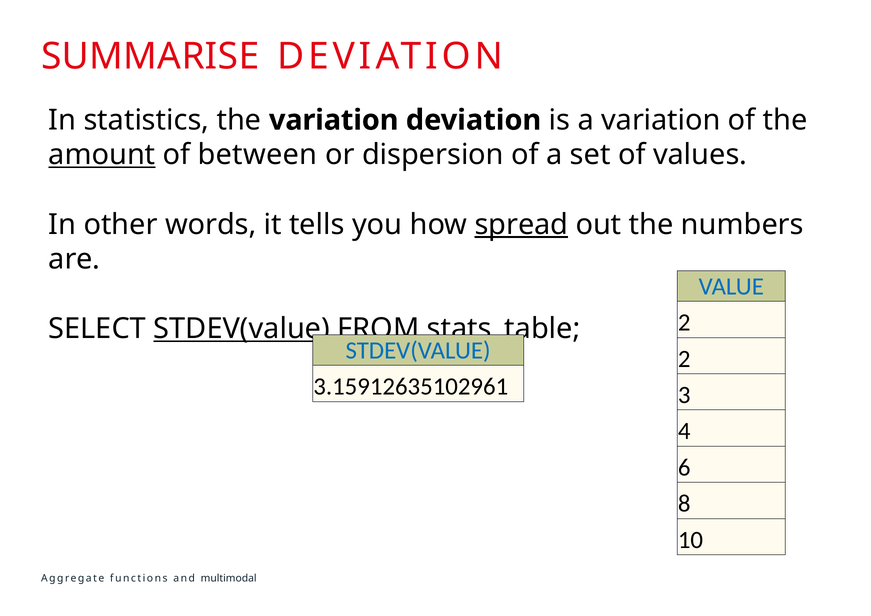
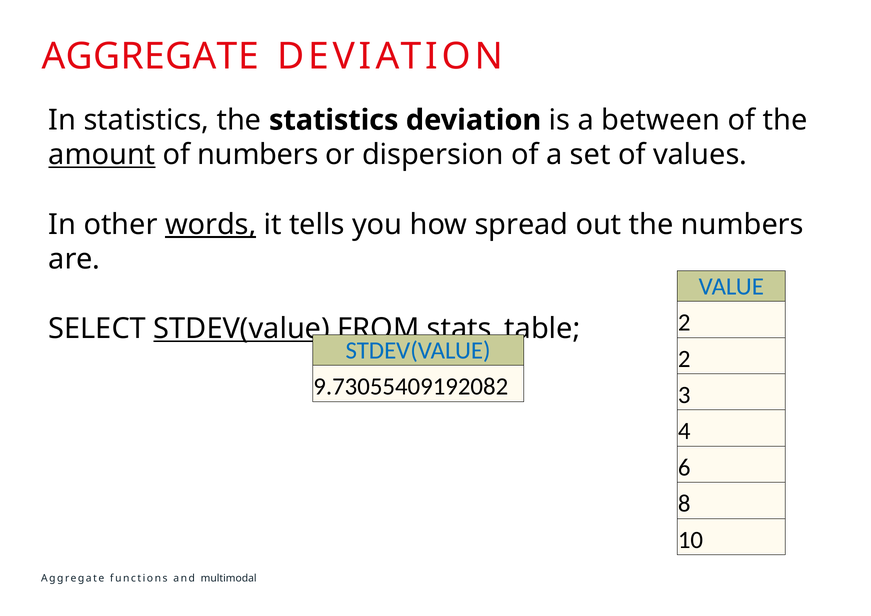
SUMMARISE at (150, 56): SUMMARISE -> AGGREGATE
the variation: variation -> statistics
a variation: variation -> between
of between: between -> numbers
words underline: none -> present
spread underline: present -> none
3.15912635102961: 3.15912635102961 -> 9.73055409192082
